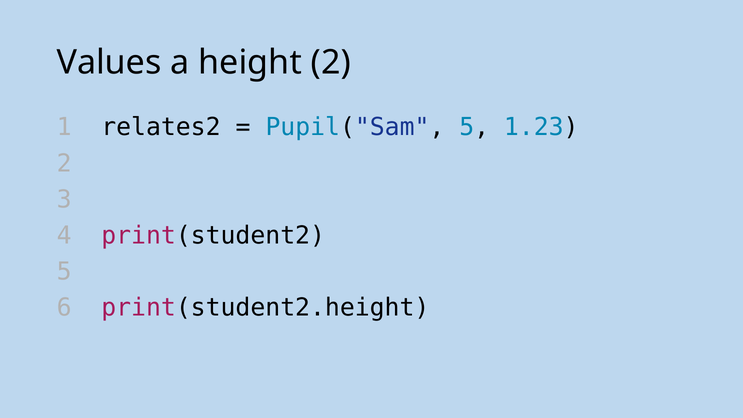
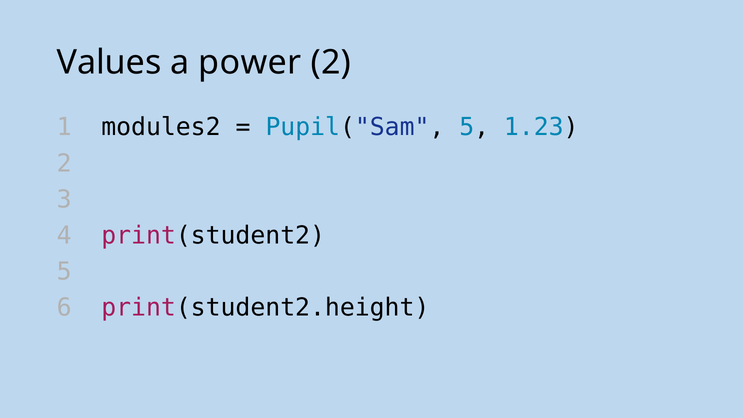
height: height -> power
relates2: relates2 -> modules2
